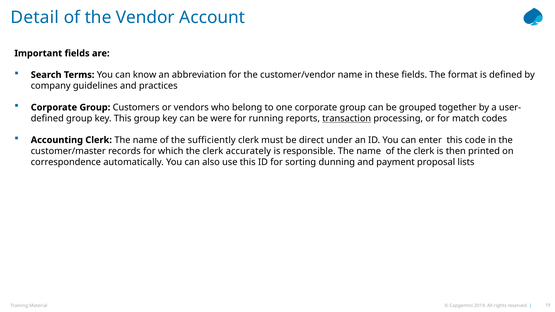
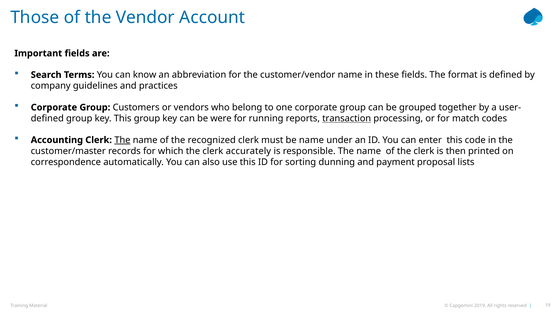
Detail: Detail -> Those
The at (122, 140) underline: none -> present
sufficiently: sufficiently -> recognized
be direct: direct -> name
